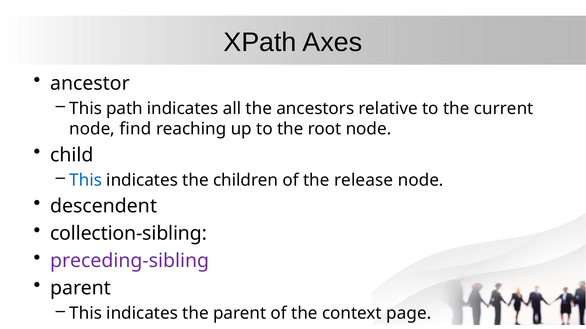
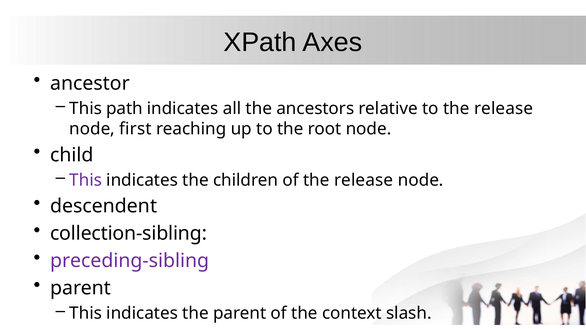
to the current: current -> release
find: find -> first
This at (86, 180) colour: blue -> purple
page: page -> slash
